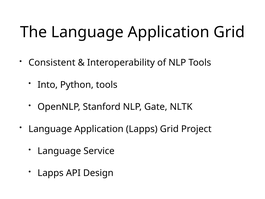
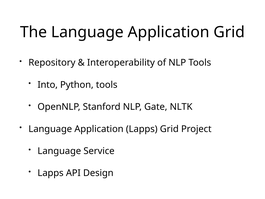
Consistent: Consistent -> Repository
